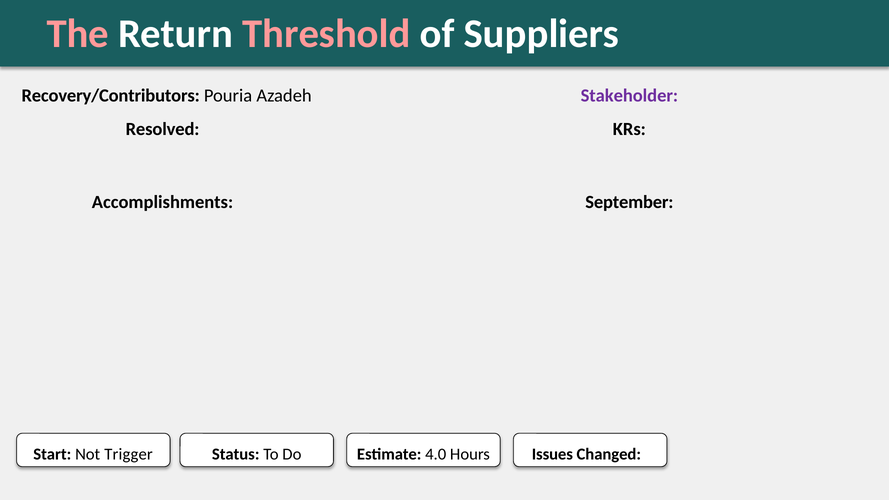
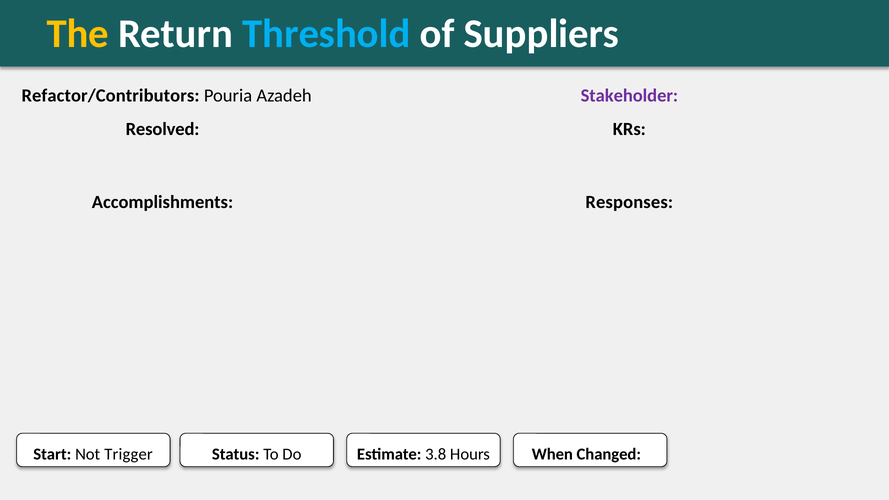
The colour: pink -> yellow
Threshold colour: pink -> light blue
Recovery/Contributors: Recovery/Contributors -> Refactor/Contributors
September: September -> Responses
4.0: 4.0 -> 3.8
Issues: Issues -> When
